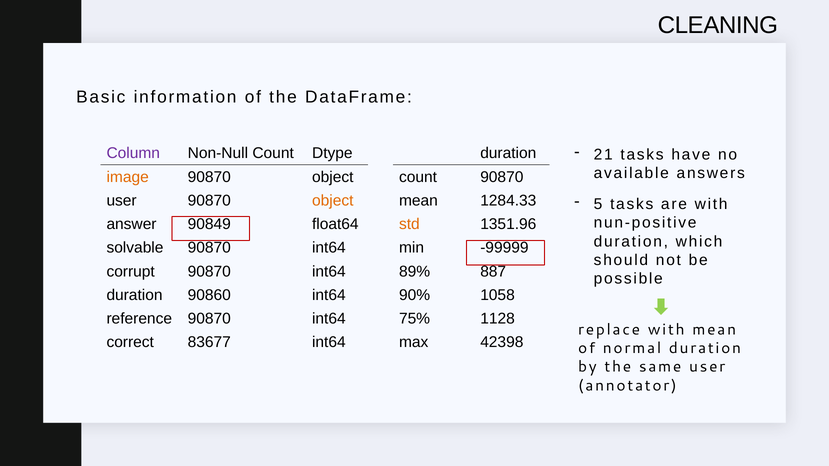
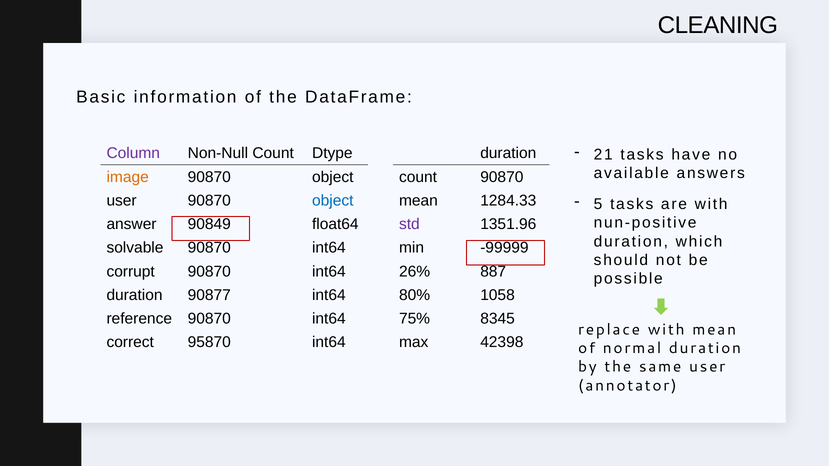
object at (333, 201) colour: orange -> blue
std colour: orange -> purple
89%: 89% -> 26%
90860: 90860 -> 90877
90%: 90% -> 80%
1128: 1128 -> 8345
83677: 83677 -> 95870
